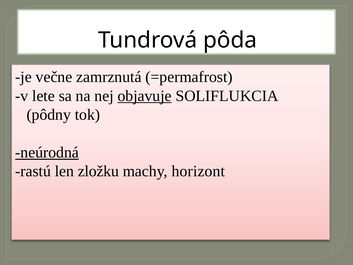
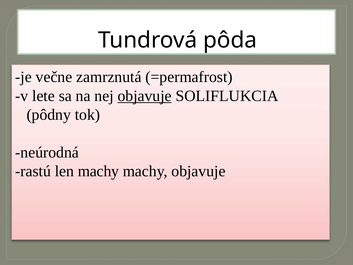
neúrodná underline: present -> none
len zložku: zložku -> machy
machy horizont: horizont -> objavuje
